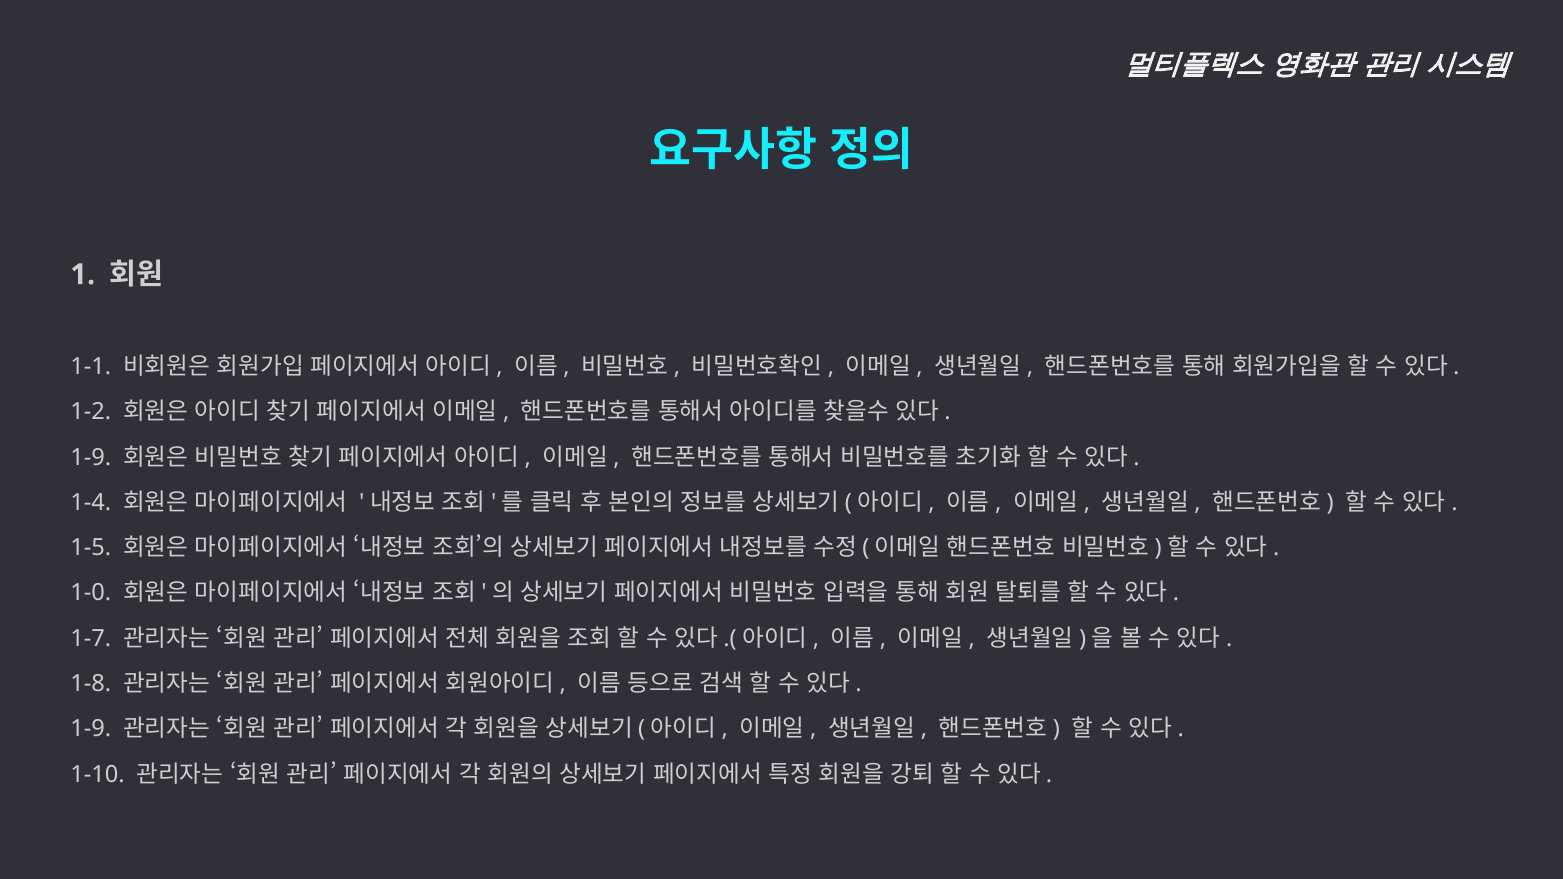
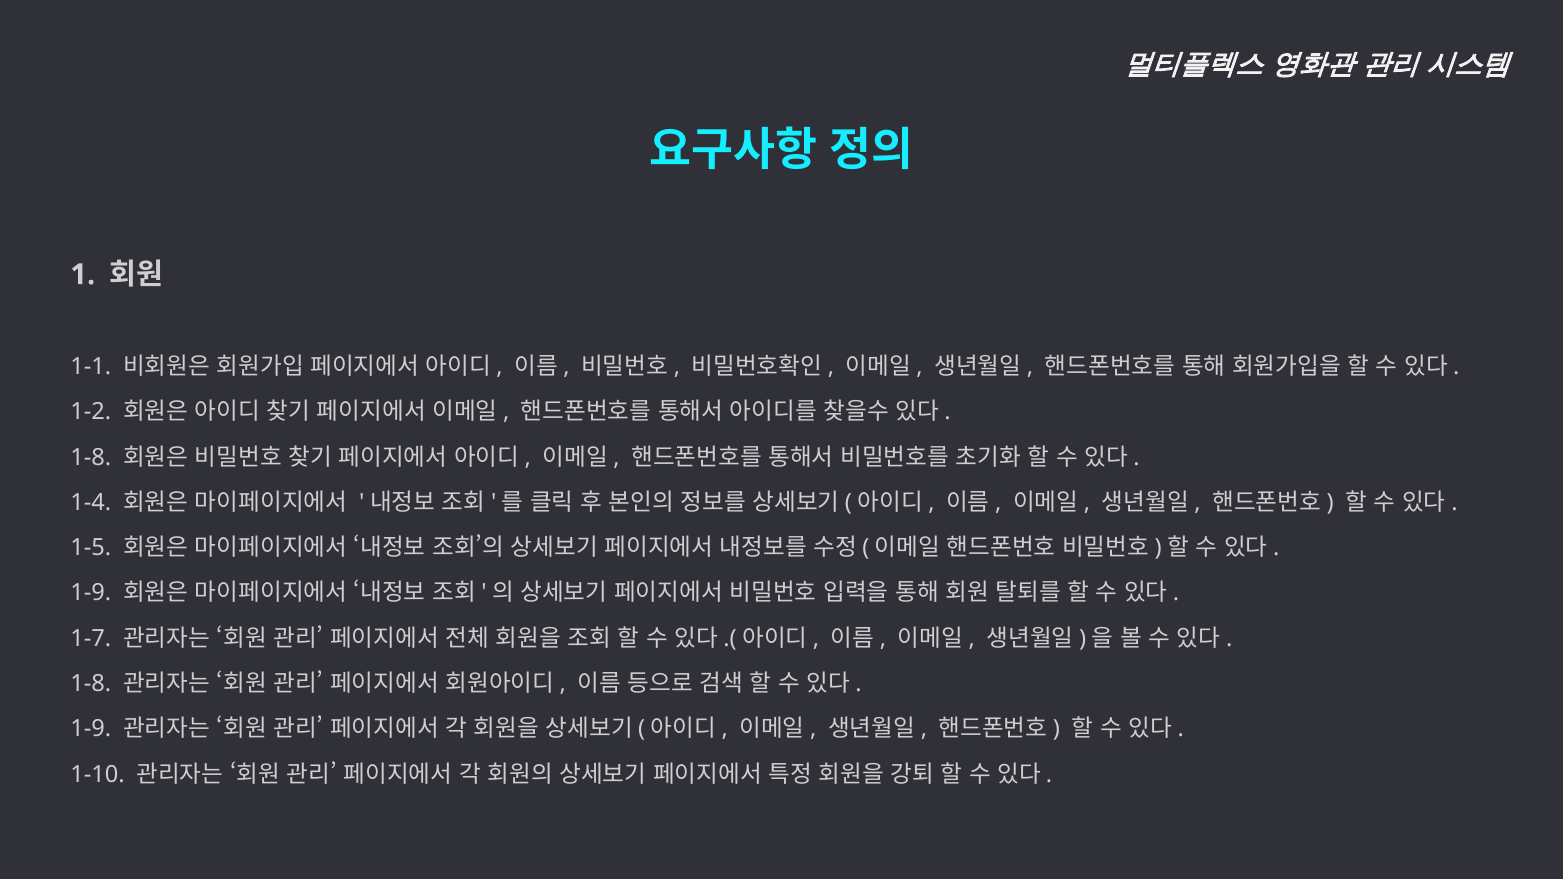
1-9 at (91, 457): 1-9 -> 1-8
1-0 at (91, 593): 1-0 -> 1-9
